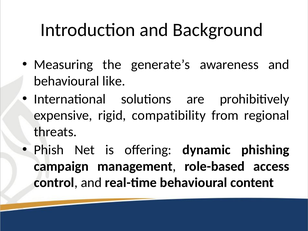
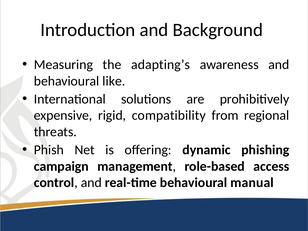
generate’s: generate’s -> adapting’s
content: content -> manual
